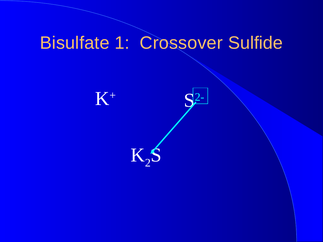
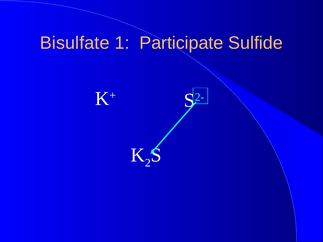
Crossover: Crossover -> Participate
